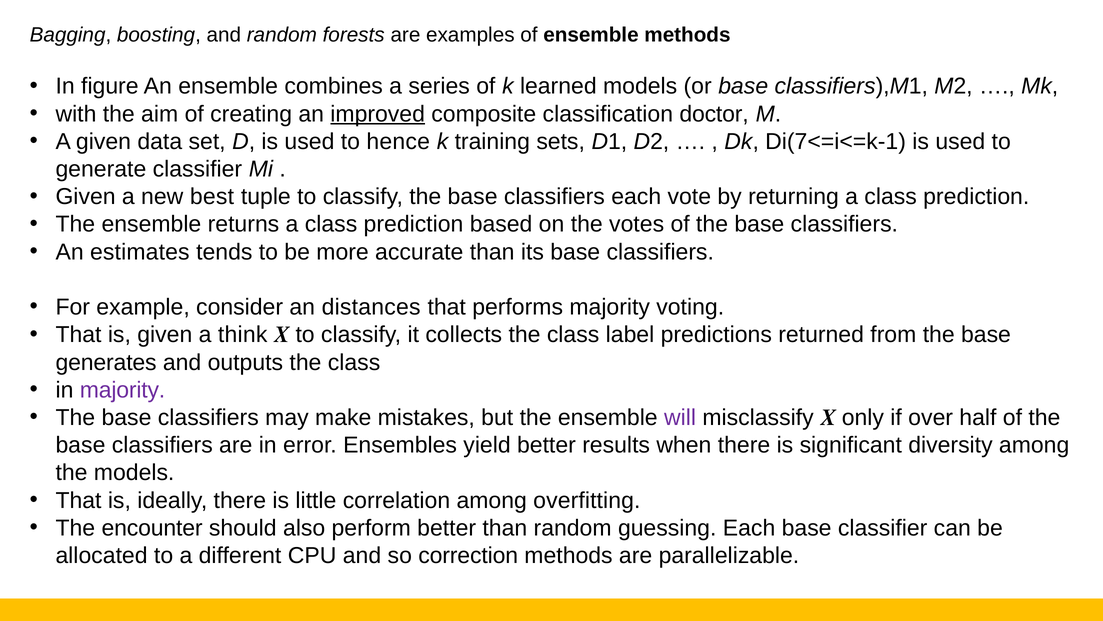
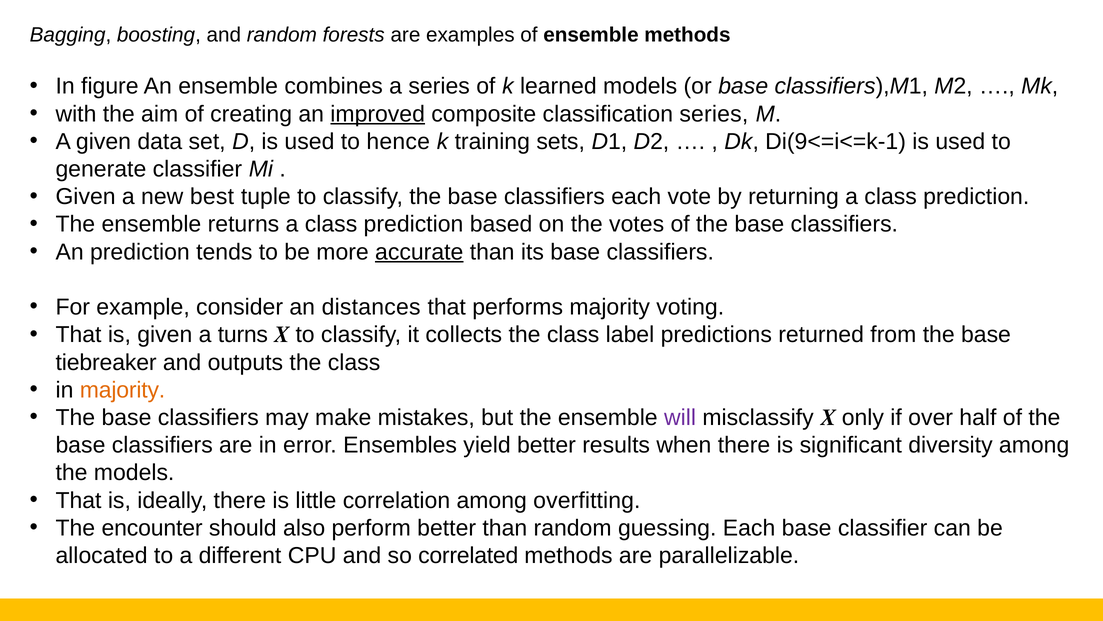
classification doctor: doctor -> series
Di(7<=i<=k-1: Di(7<=i<=k-1 -> Di(9<=i<=k-1
An estimates: estimates -> prediction
accurate underline: none -> present
think: think -> turns
generates: generates -> tiebreaker
majority at (123, 390) colour: purple -> orange
correction: correction -> correlated
